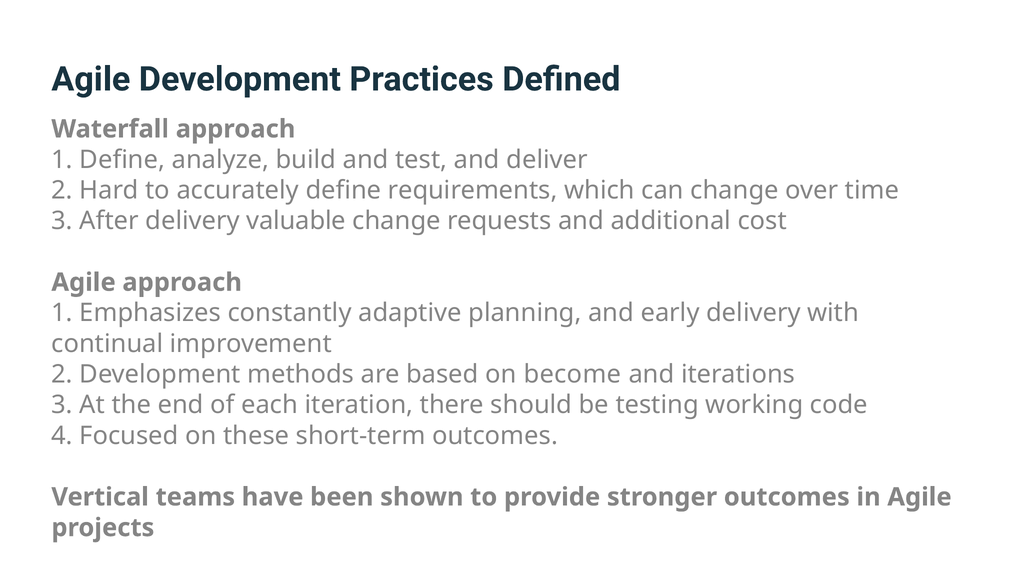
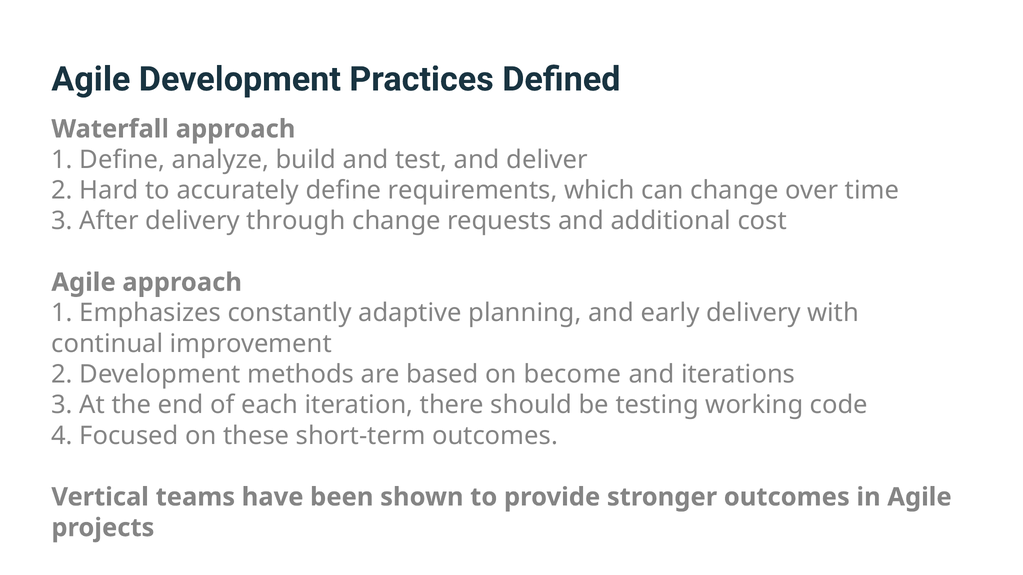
valuable: valuable -> through
